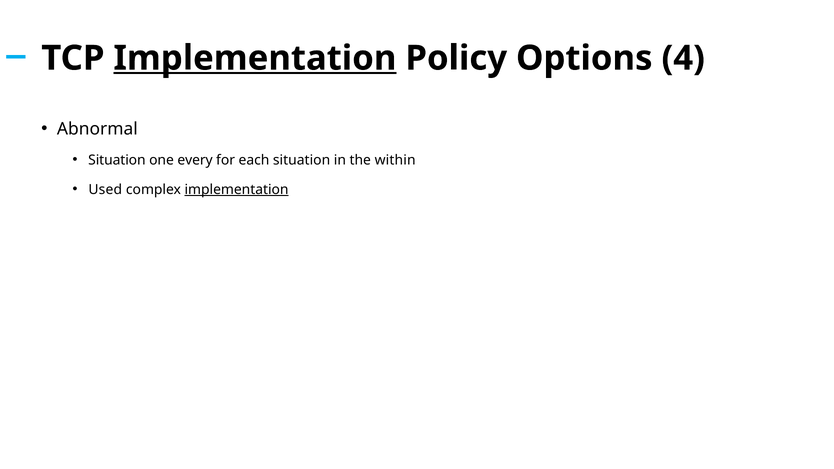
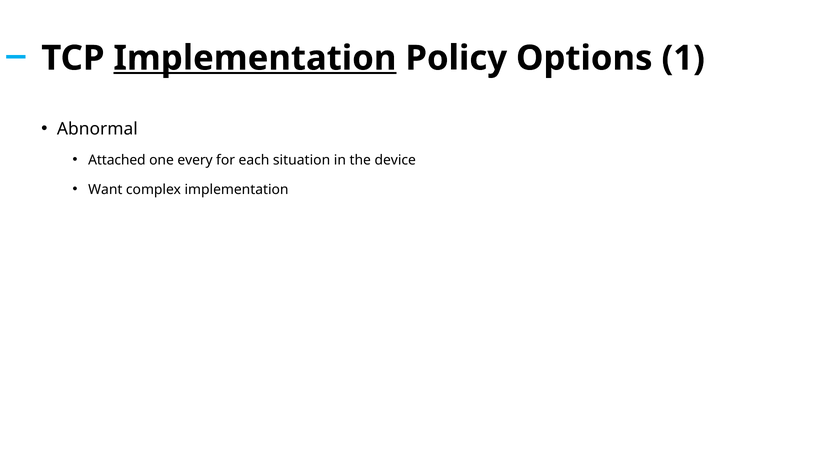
4: 4 -> 1
Situation at (117, 160): Situation -> Attached
within: within -> device
Used: Used -> Want
implementation at (237, 189) underline: present -> none
